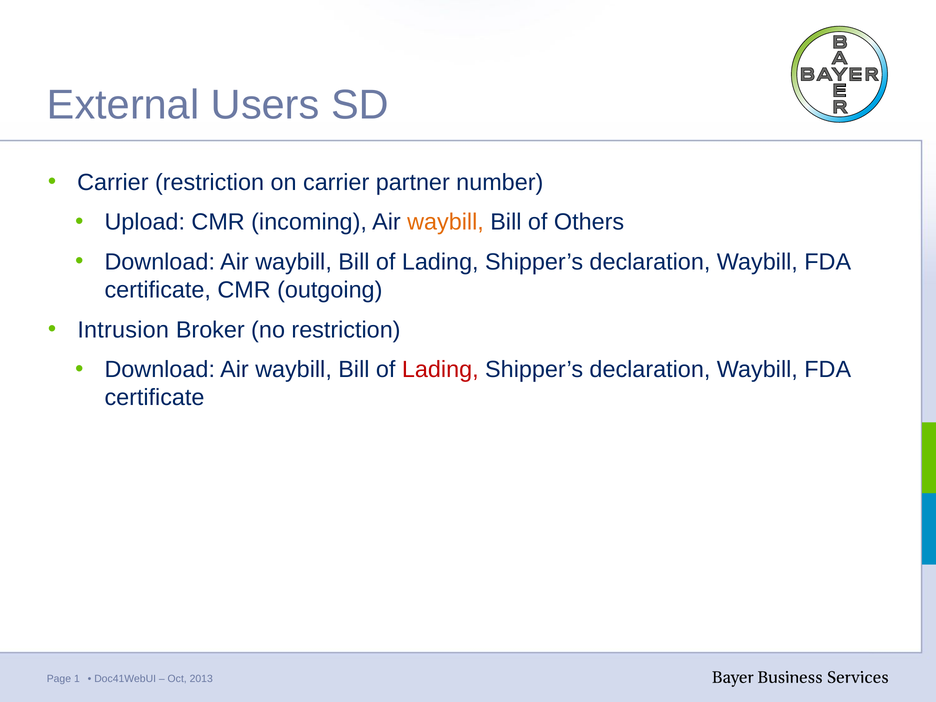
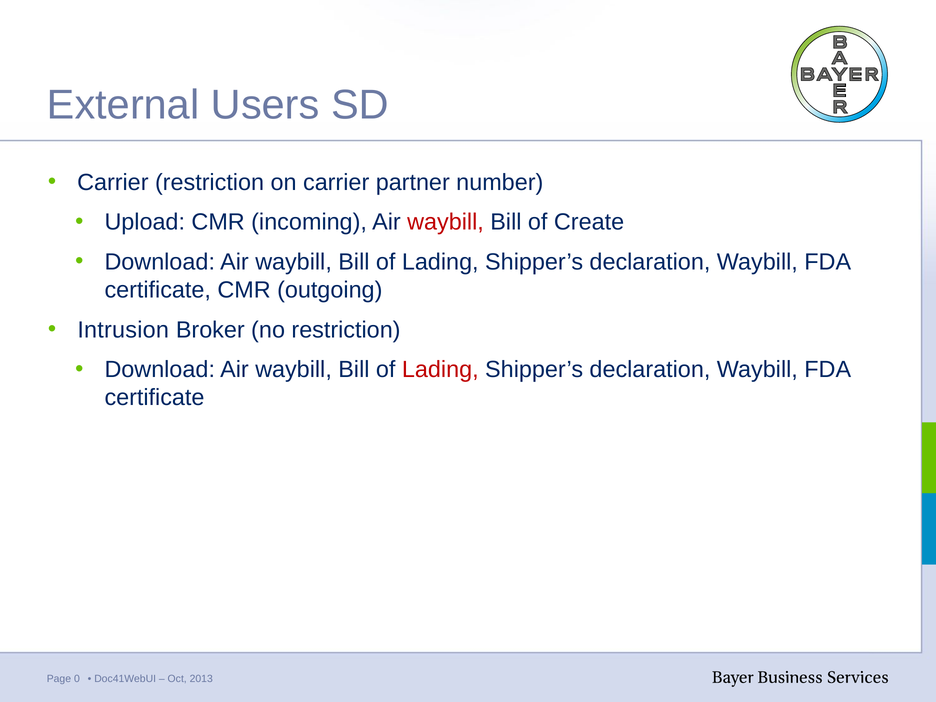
waybill at (446, 222) colour: orange -> red
Others: Others -> Create
1: 1 -> 0
